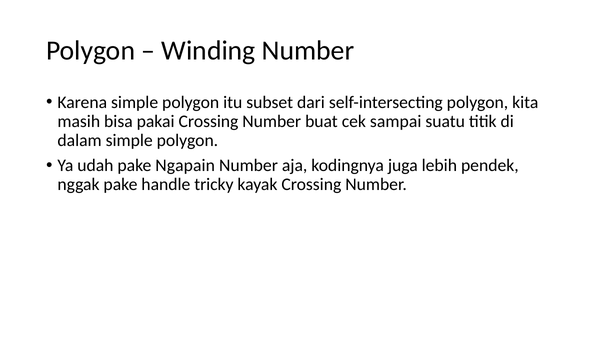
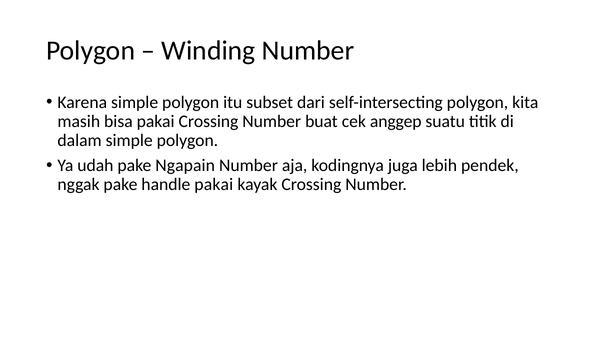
sampai: sampai -> anggep
handle tricky: tricky -> pakai
